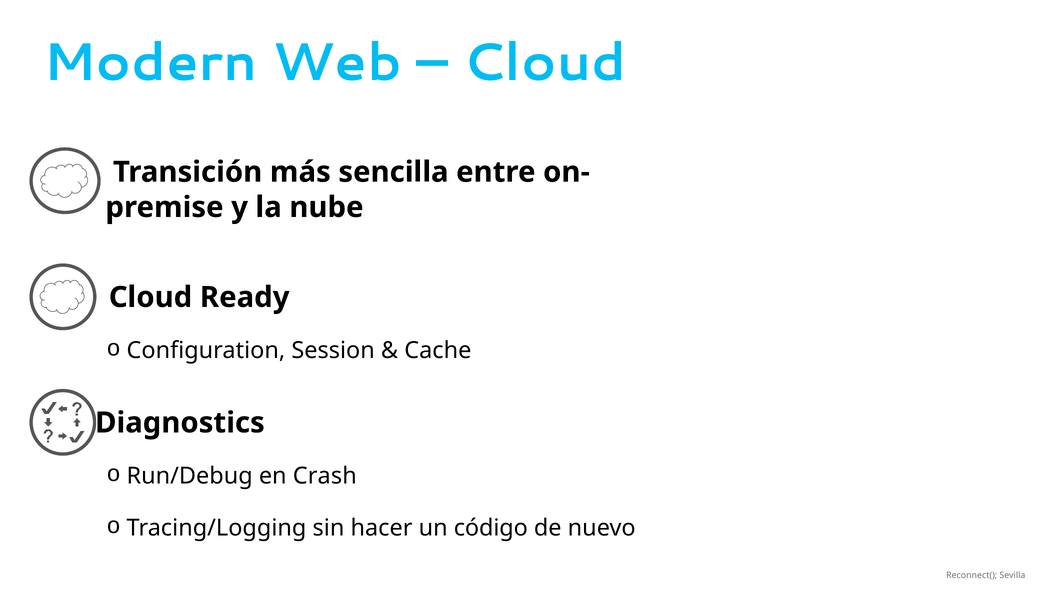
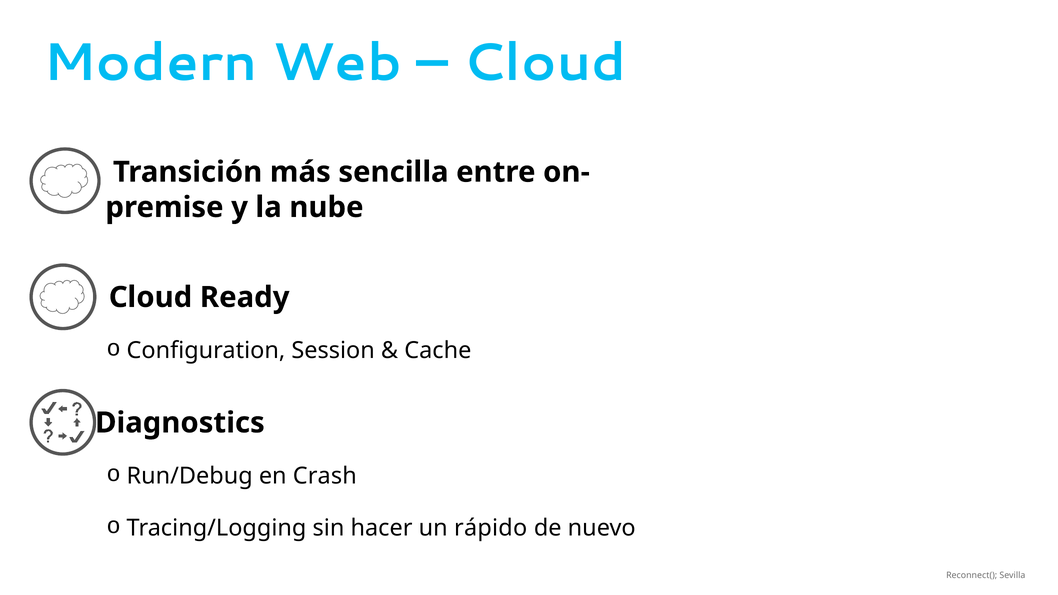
código: código -> rápido
